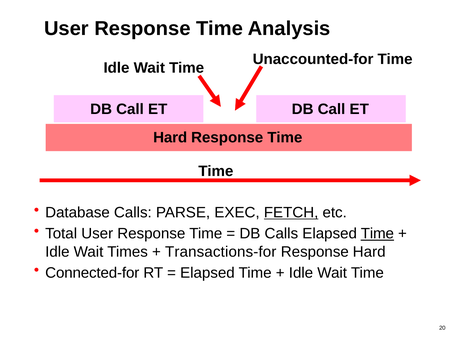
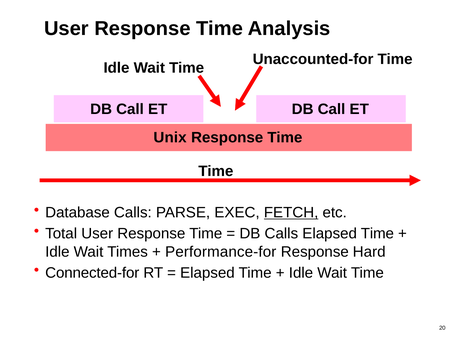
Hard at (170, 138): Hard -> Unix
Time at (377, 234) underline: present -> none
Transactions-for: Transactions-for -> Performance-for
